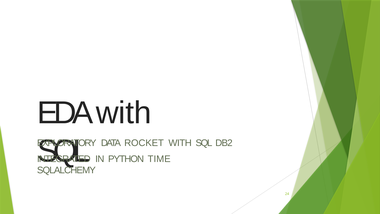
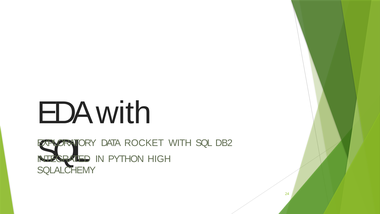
TIME: TIME -> HIGH
